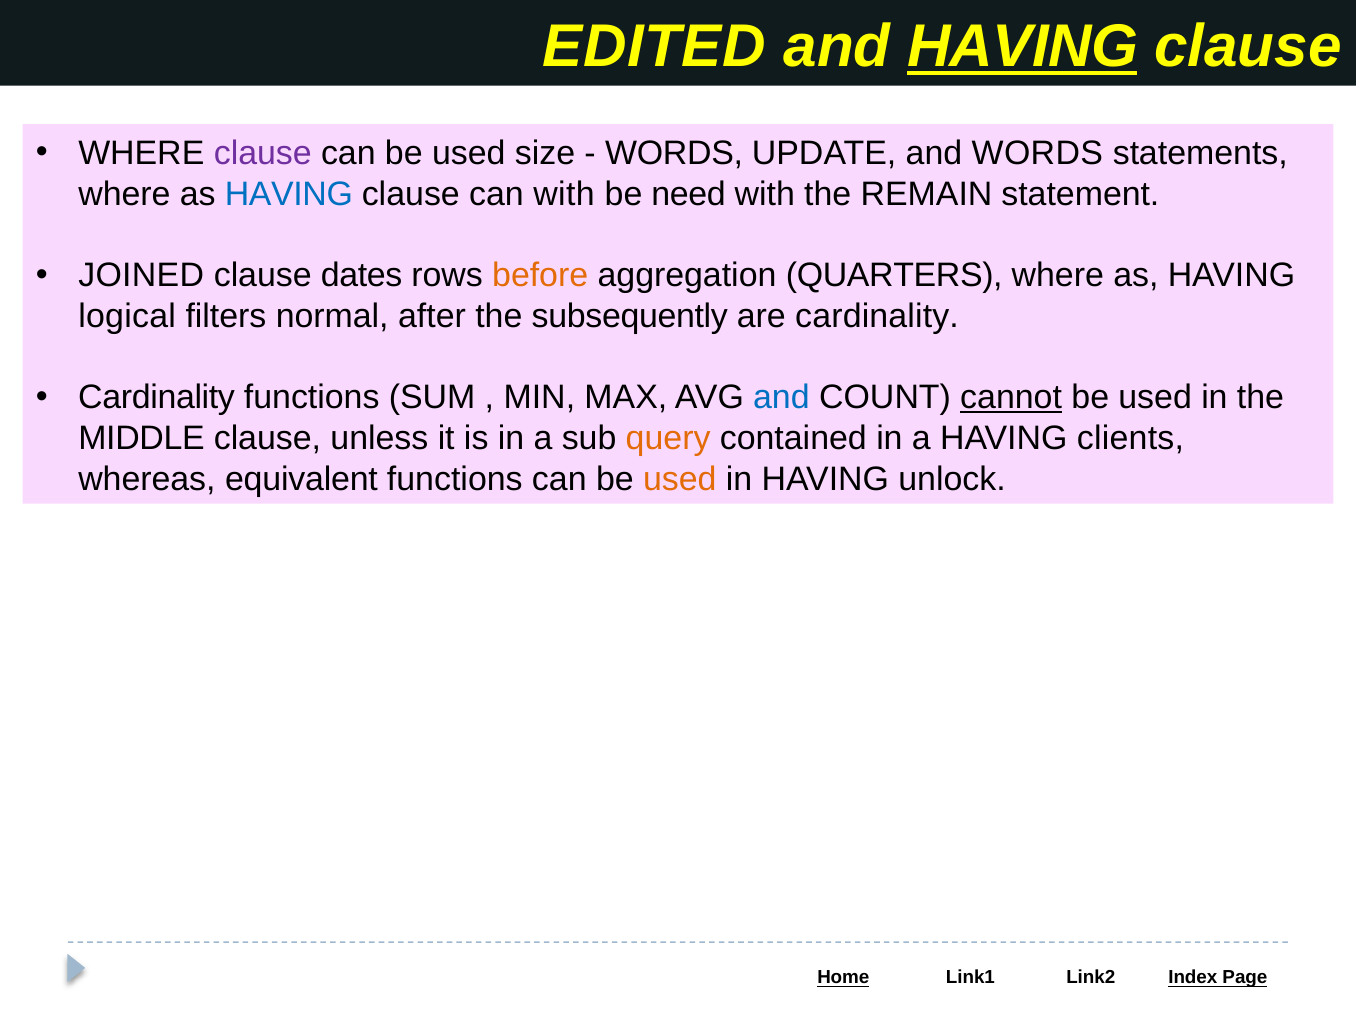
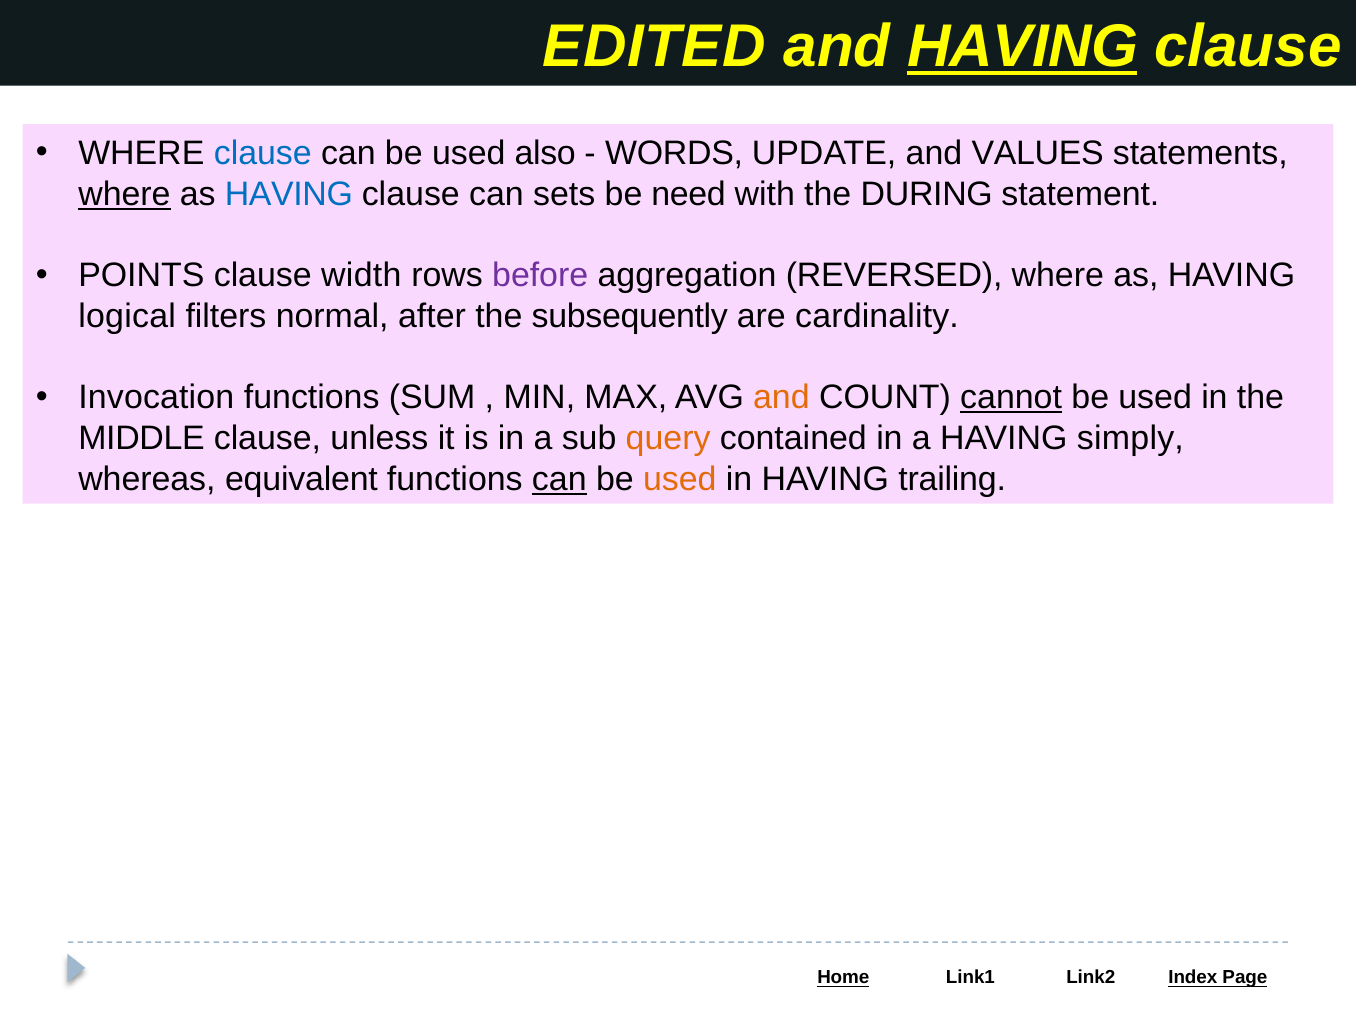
clause at (263, 154) colour: purple -> blue
size: size -> also
and WORDS: WORDS -> VALUES
where at (124, 194) underline: none -> present
can with: with -> sets
REMAIN: REMAIN -> DURING
JOINED: JOINED -> POINTS
dates: dates -> width
before colour: orange -> purple
QUARTERS: QUARTERS -> REVERSED
Cardinality at (157, 398): Cardinality -> Invocation
and at (781, 398) colour: blue -> orange
clients: clients -> simply
can at (559, 479) underline: none -> present
unlock: unlock -> trailing
